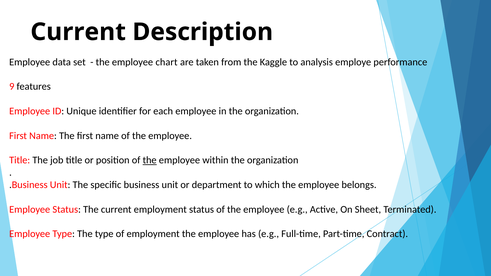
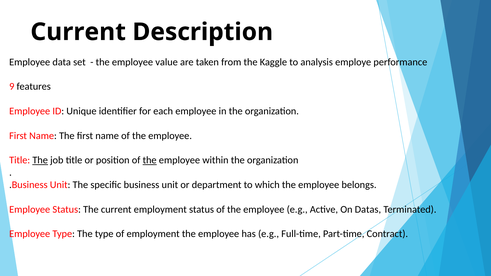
chart: chart -> value
The at (40, 160) underline: none -> present
Sheet: Sheet -> Datas
